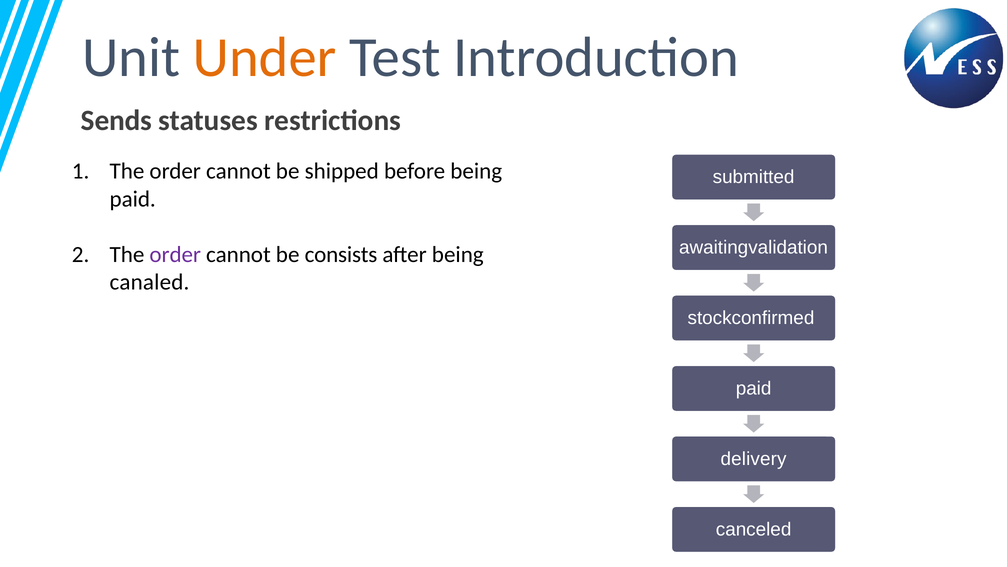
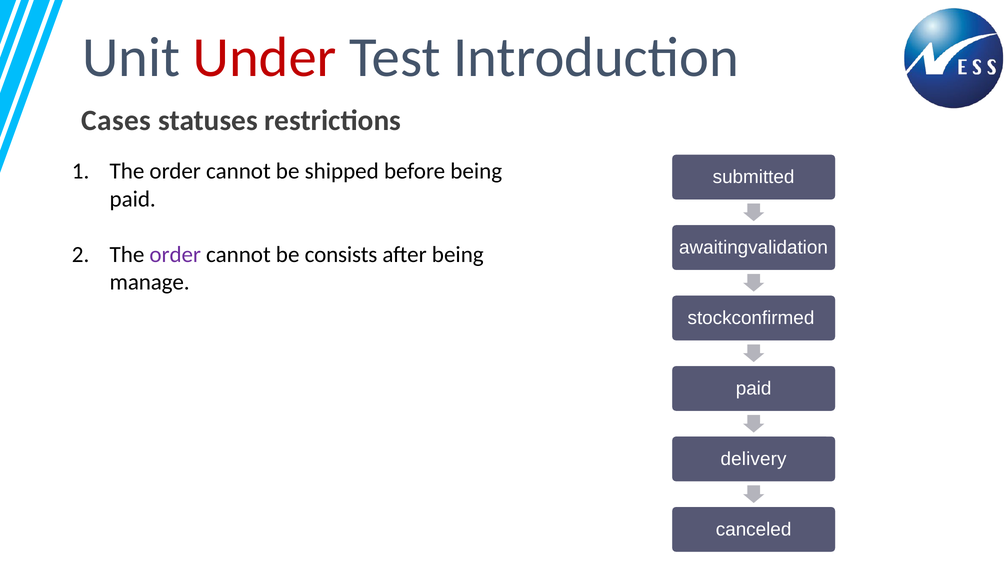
Under colour: orange -> red
Sends: Sends -> Cases
canaled: canaled -> manage
